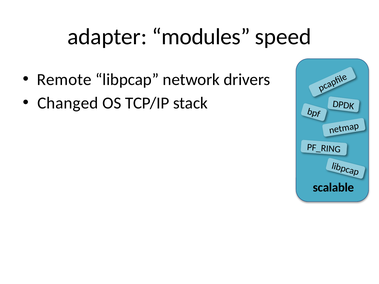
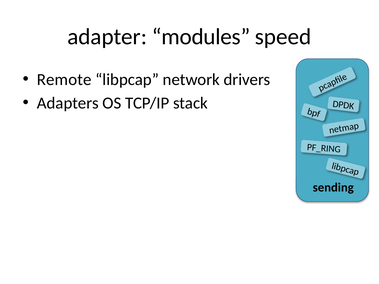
Changed: Changed -> Adapters
scalable: scalable -> sending
